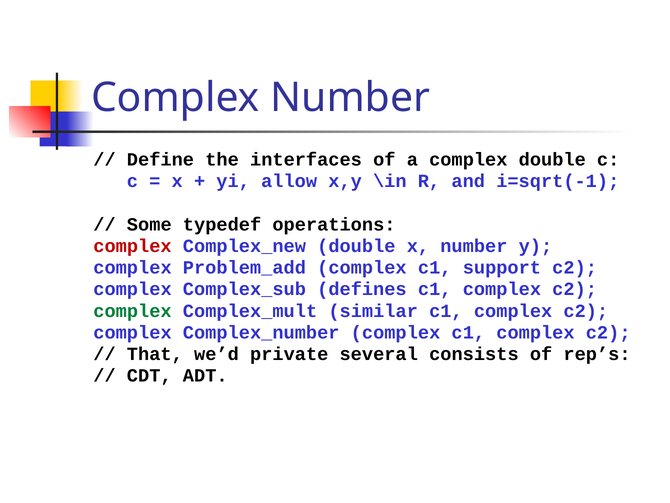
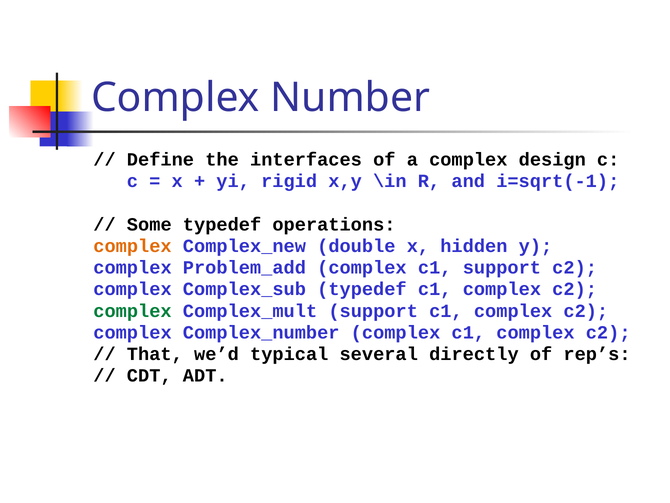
complex double: double -> design
allow: allow -> rigid
complex at (133, 246) colour: red -> orange
x number: number -> hidden
Complex_sub defines: defines -> typedef
Complex_mult similar: similar -> support
private: private -> typical
consists: consists -> directly
